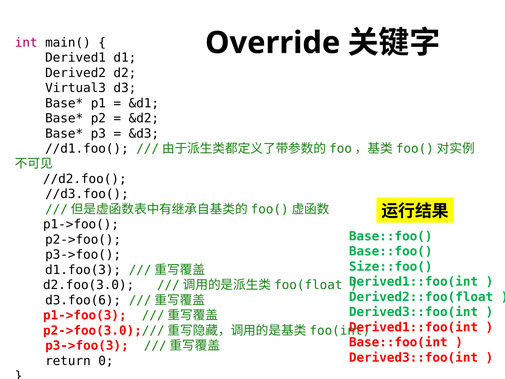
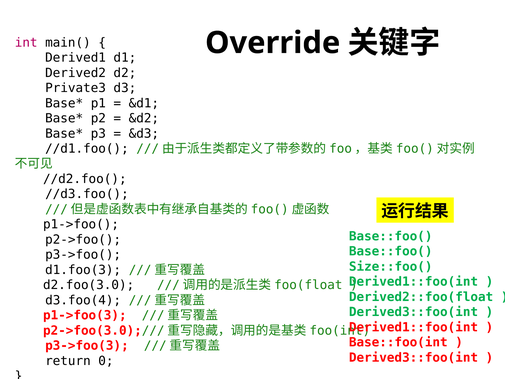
Virtual3: Virtual3 -> Private3
d3.foo(6: d3.foo(6 -> d3.foo(4
